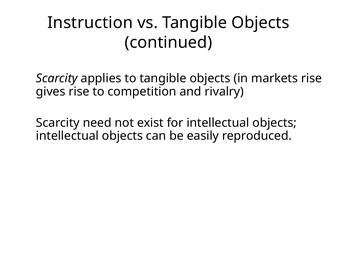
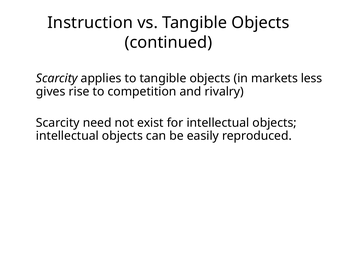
markets rise: rise -> less
